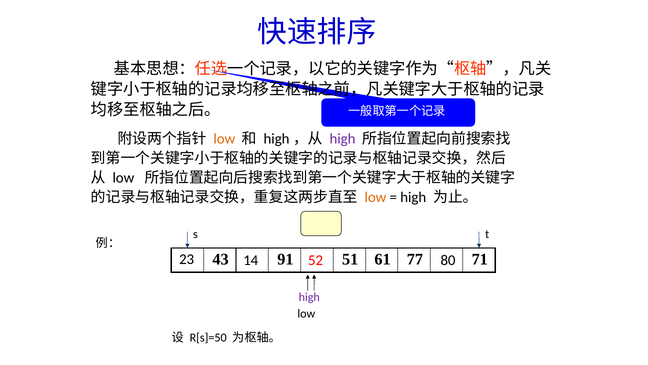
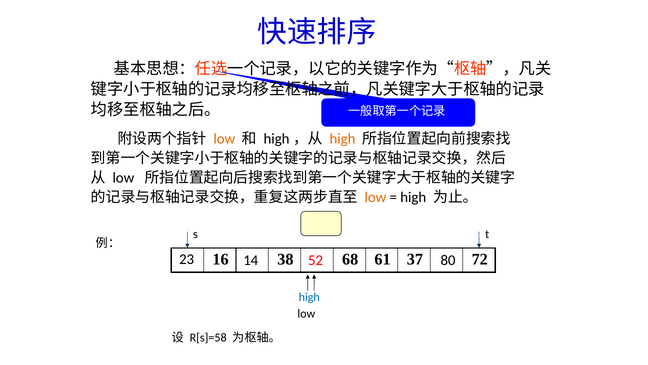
high at (343, 138) colour: purple -> orange
43: 43 -> 16
91: 91 -> 38
51: 51 -> 68
77: 77 -> 37
71: 71 -> 72
high at (309, 297) colour: purple -> blue
R[s]=50: R[s]=50 -> R[s]=58
